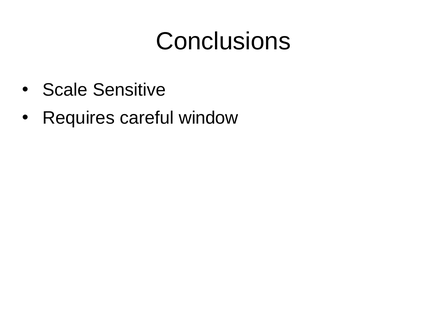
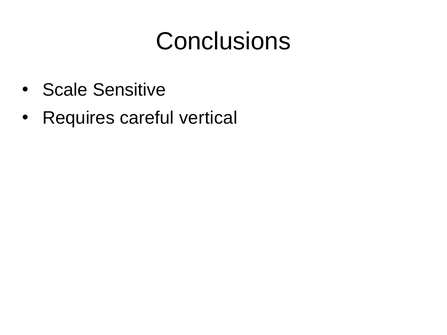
window: window -> vertical
